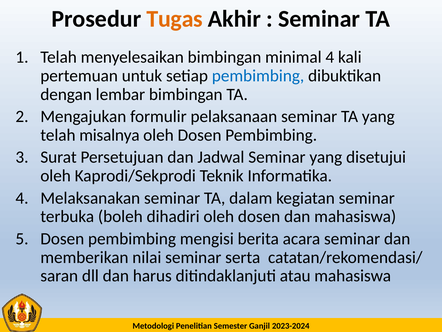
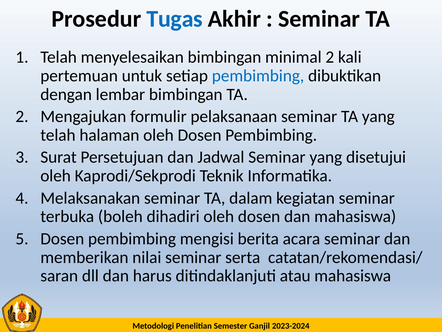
Tugas colour: orange -> blue
minimal 4: 4 -> 2
misalnya: misalnya -> halaman
